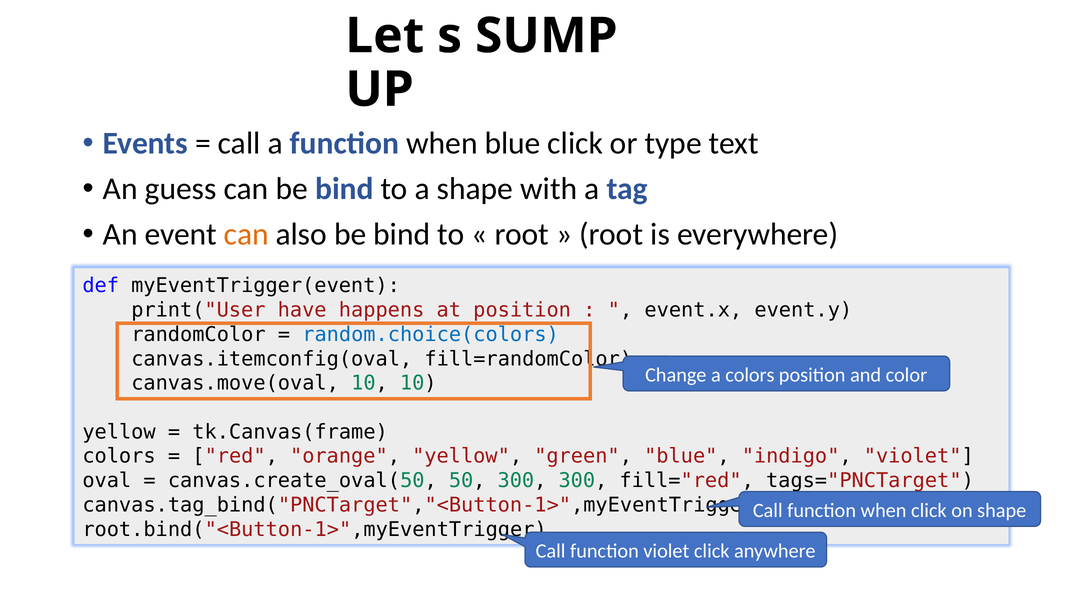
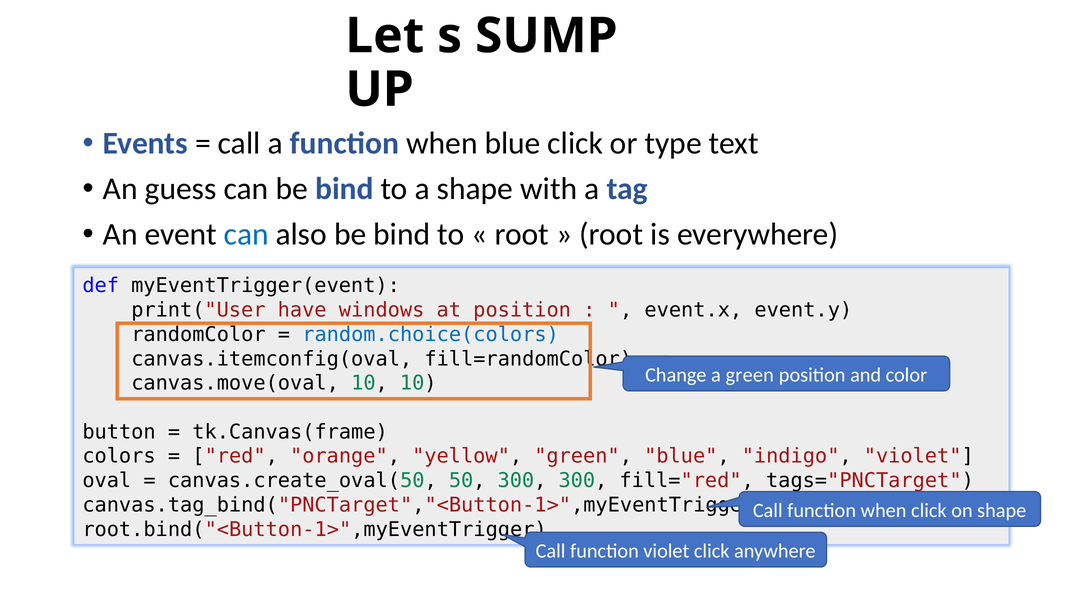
can at (246, 234) colour: orange -> blue
happens: happens -> windows
a colors: colors -> green
yellow at (119, 432): yellow -> button
